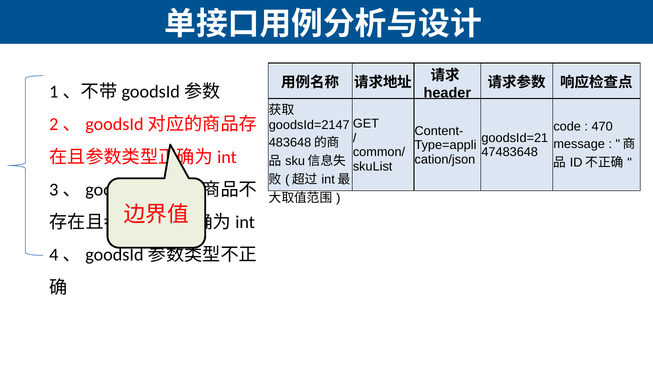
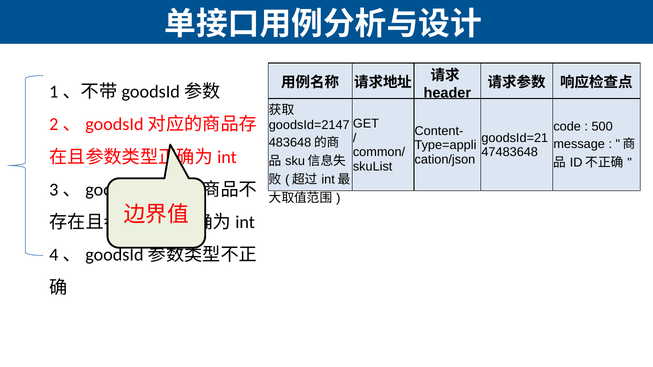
470: 470 -> 500
